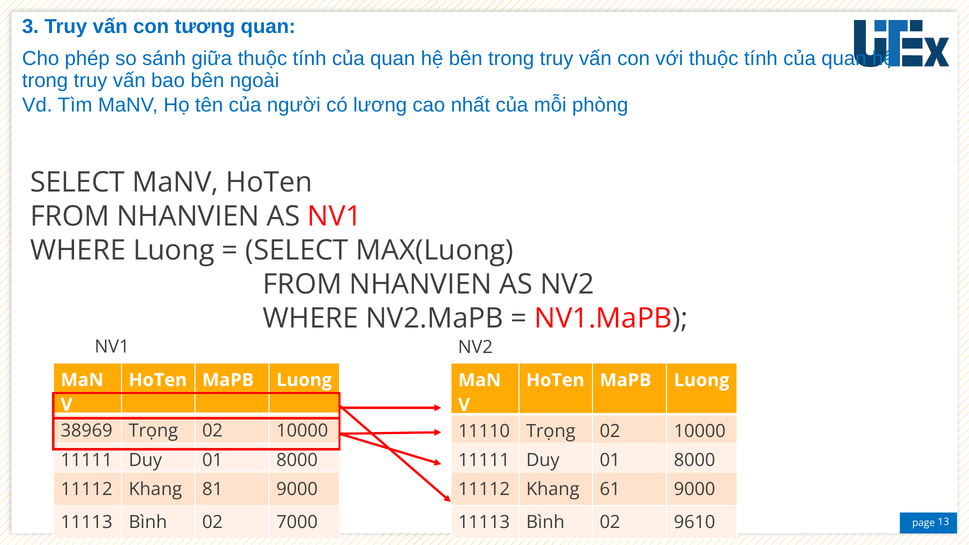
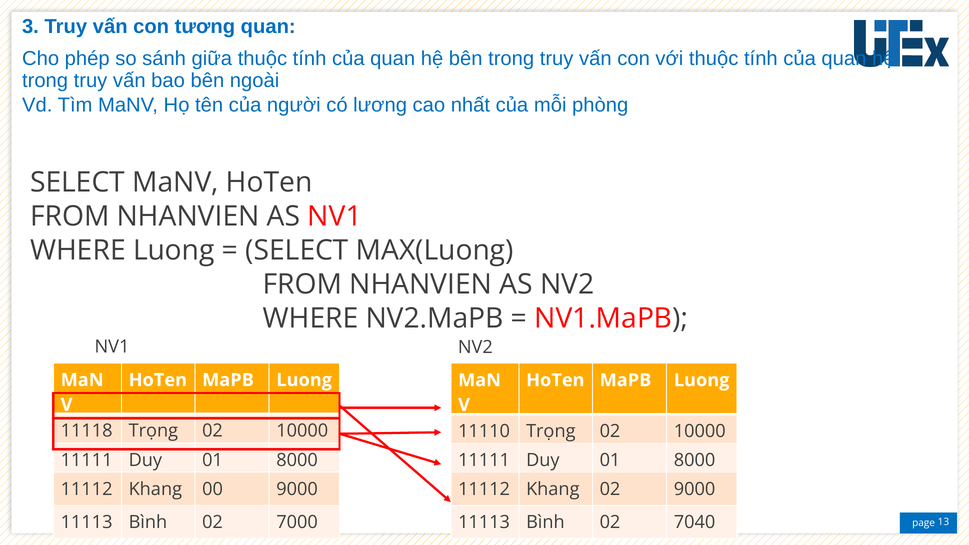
38969: 38969 -> 11118
81: 81 -> 00
Khang 61: 61 -> 02
9610: 9610 -> 7040
